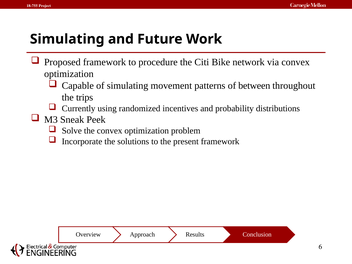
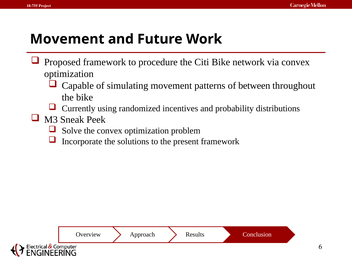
Simulating at (67, 39): Simulating -> Movement
the trips: trips -> bike
